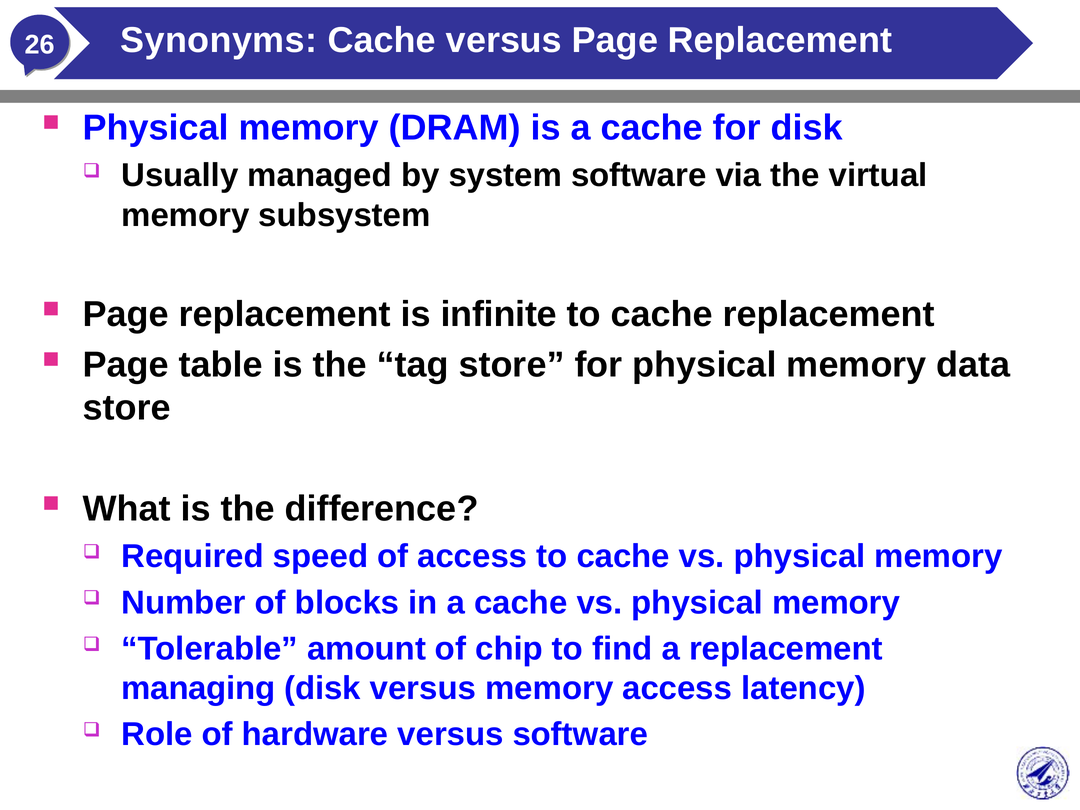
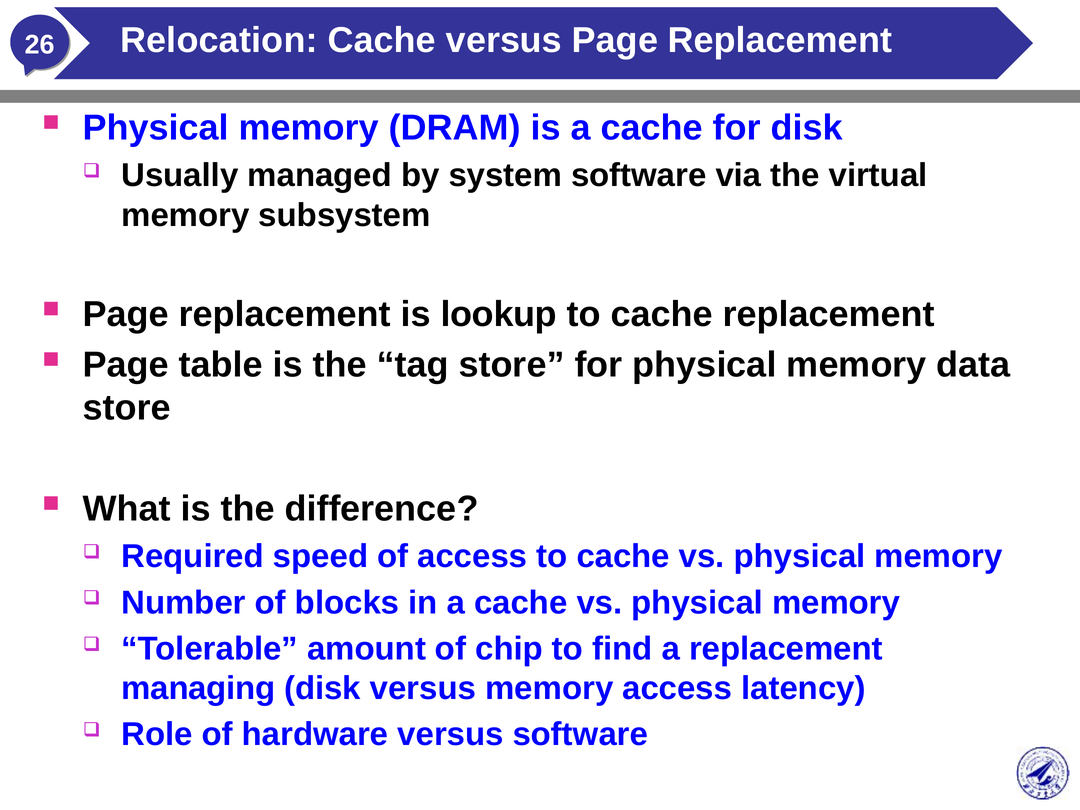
Synonyms: Synonyms -> Relocation
infinite: infinite -> lookup
